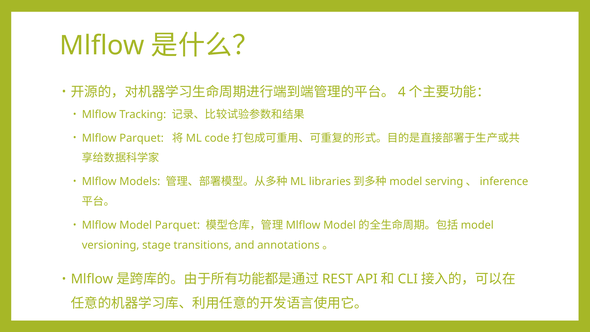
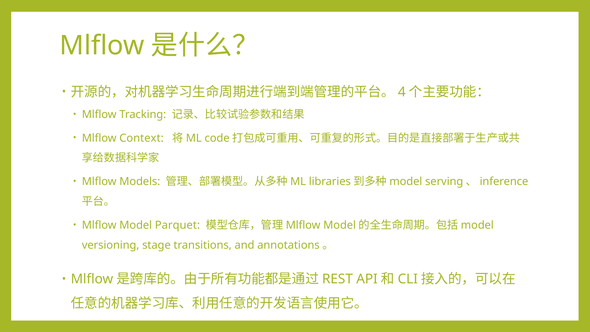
Mlflow Parquet: Parquet -> Context
